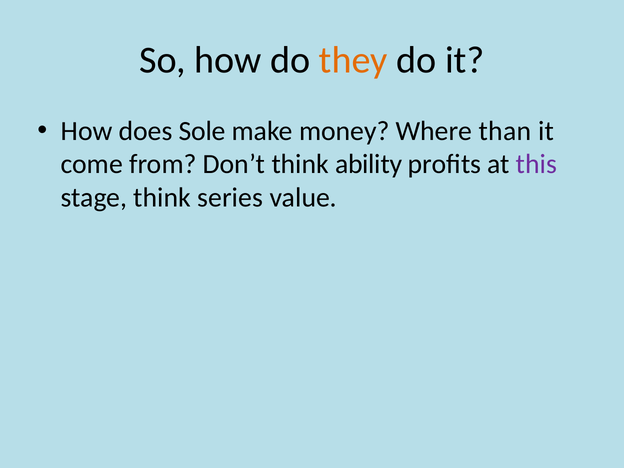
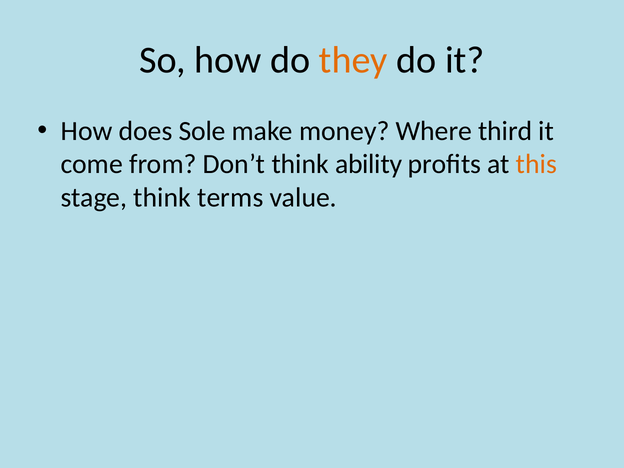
than: than -> third
this colour: purple -> orange
series: series -> terms
